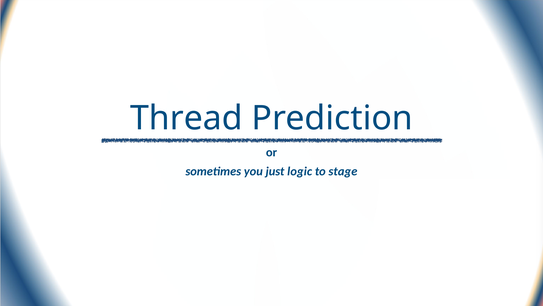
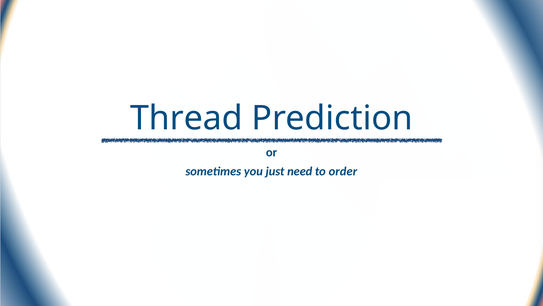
logic: logic -> need
stage: stage -> order
